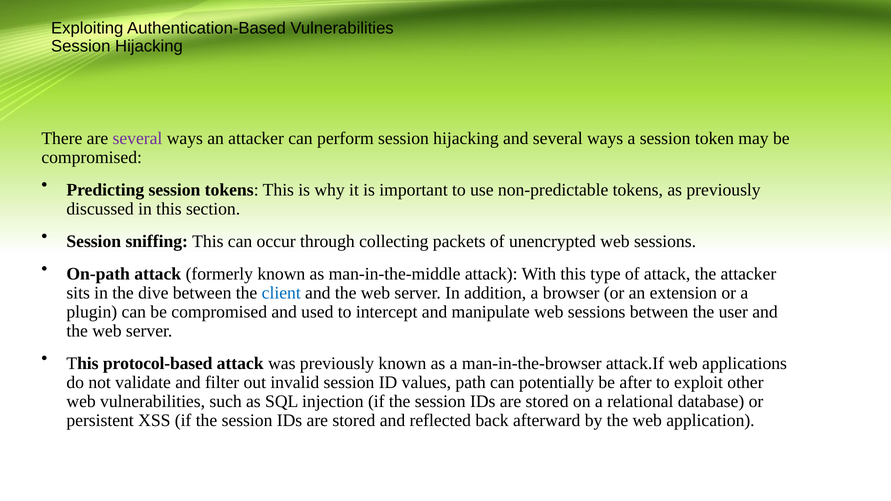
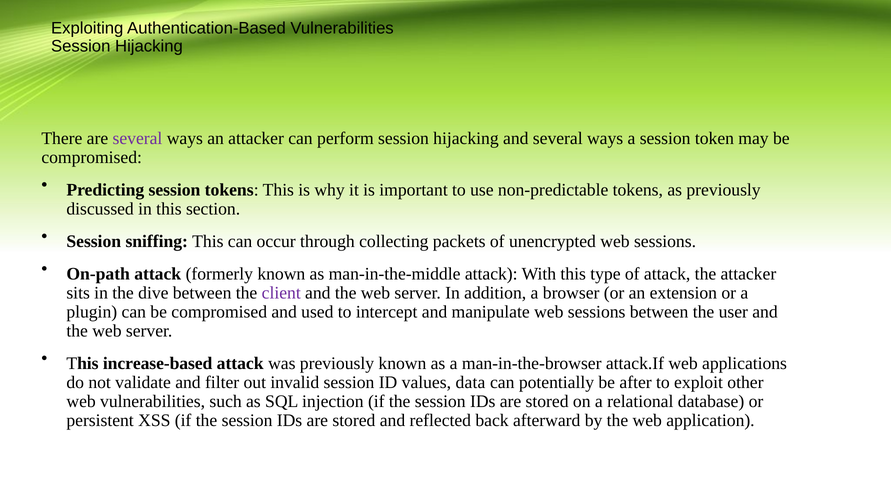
client colour: blue -> purple
protocol-based: protocol-based -> increase-based
path: path -> data
